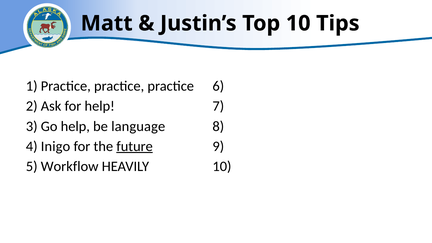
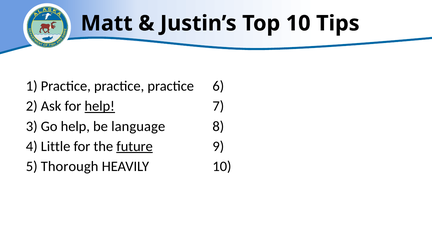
help at (100, 106) underline: none -> present
Inigo: Inigo -> Little
Workflow: Workflow -> Thorough
